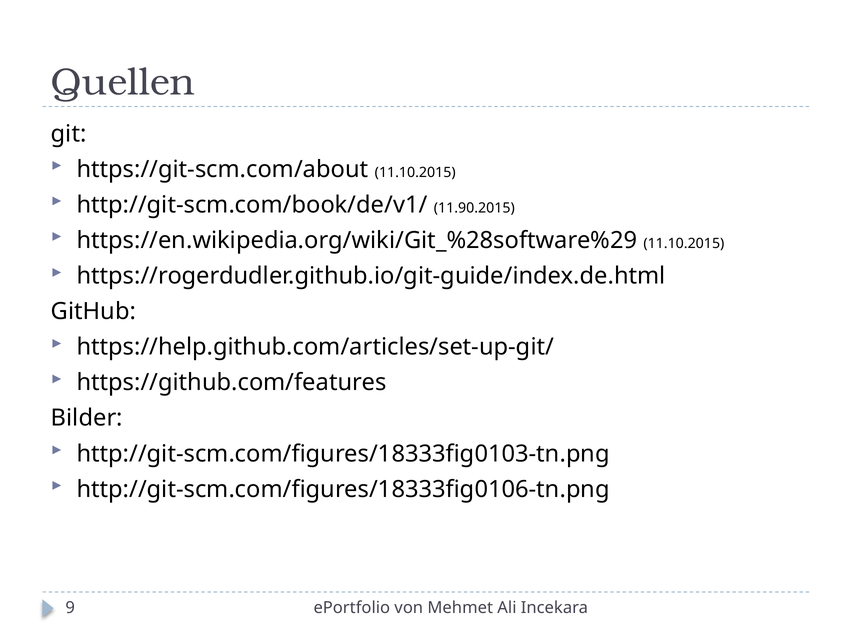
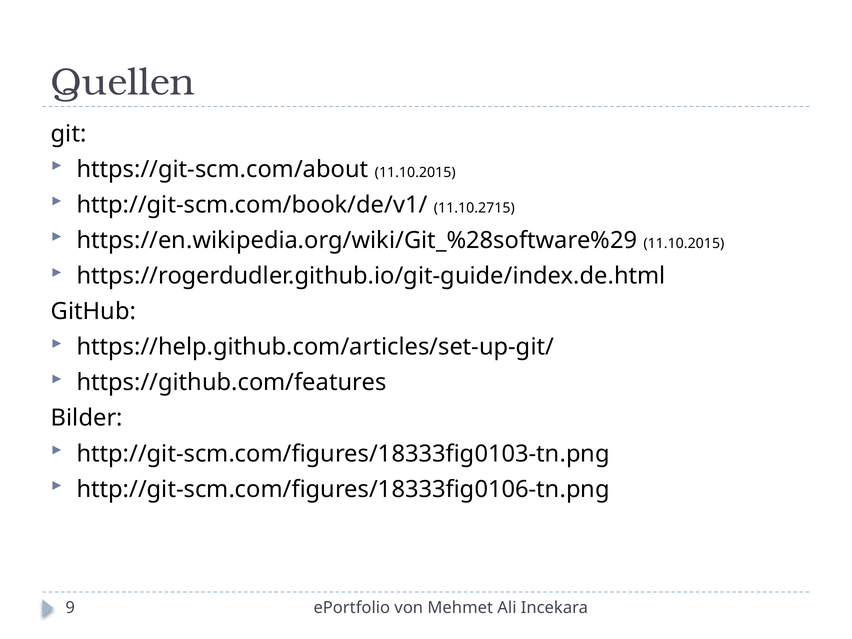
11.90.2015: 11.90.2015 -> 11.10.2715
